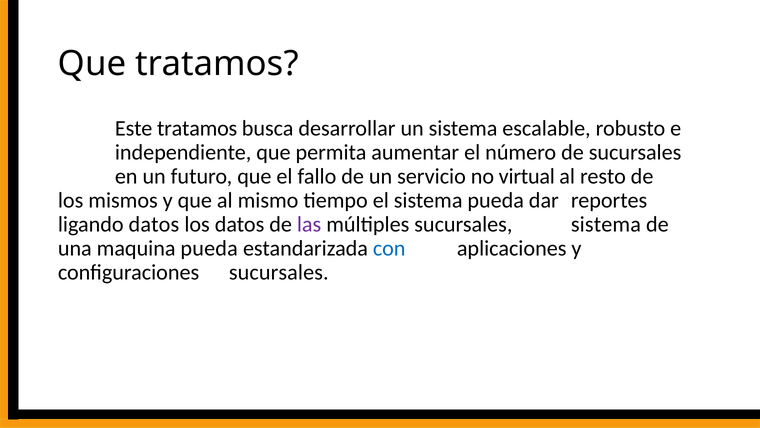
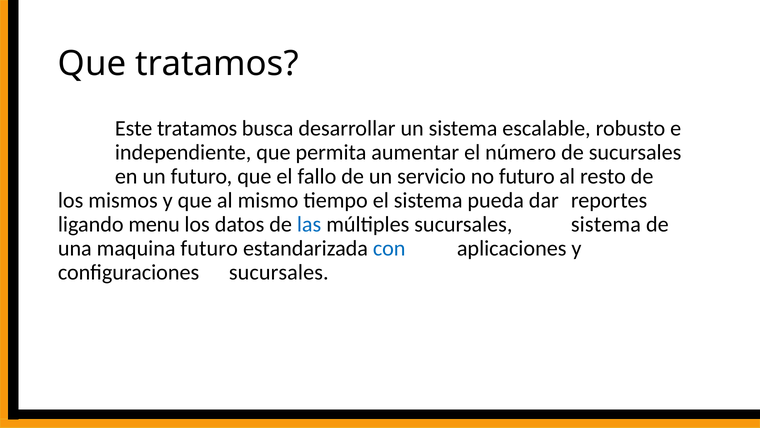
no virtual: virtual -> futuro
ligando datos: datos -> menu
las colour: purple -> blue
maquina pueda: pueda -> futuro
